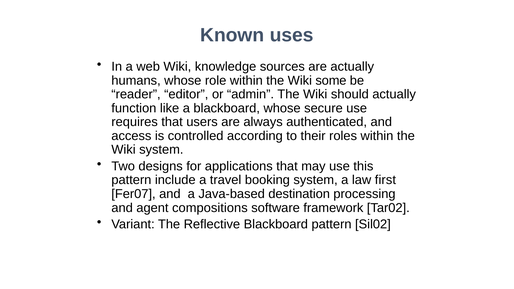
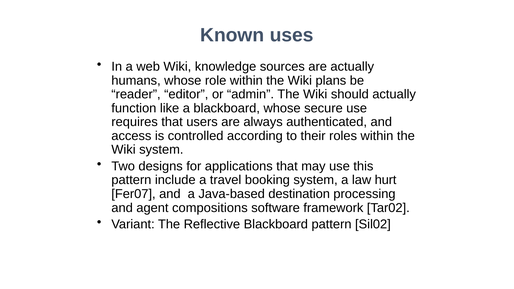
some: some -> plans
first: first -> hurt
